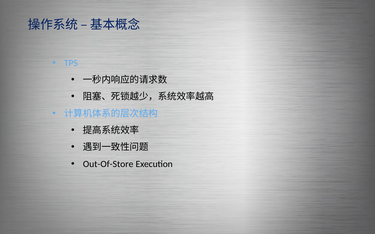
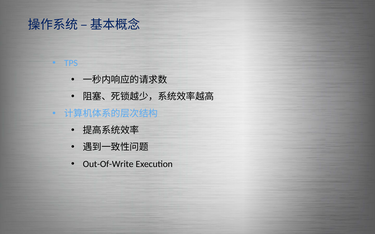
Out-Of-Store: Out-Of-Store -> Out-Of-Write
